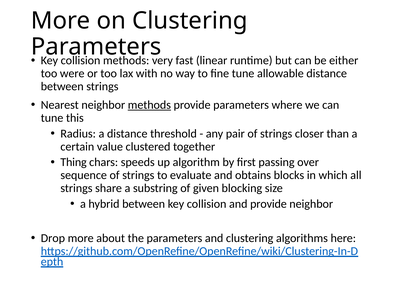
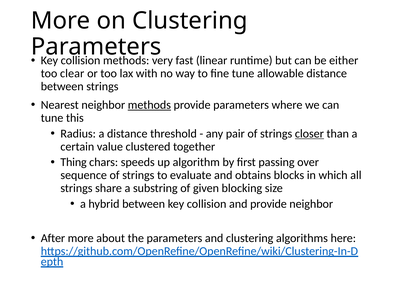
were: were -> clear
closer underline: none -> present
Drop: Drop -> After
